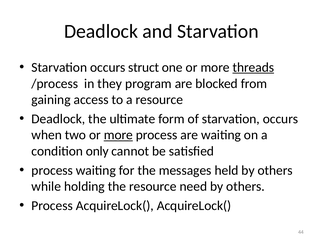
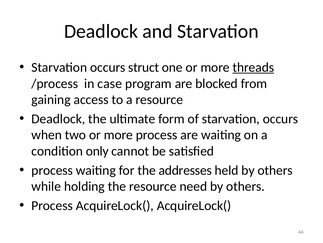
they: they -> case
more at (118, 135) underline: present -> none
messages: messages -> addresses
